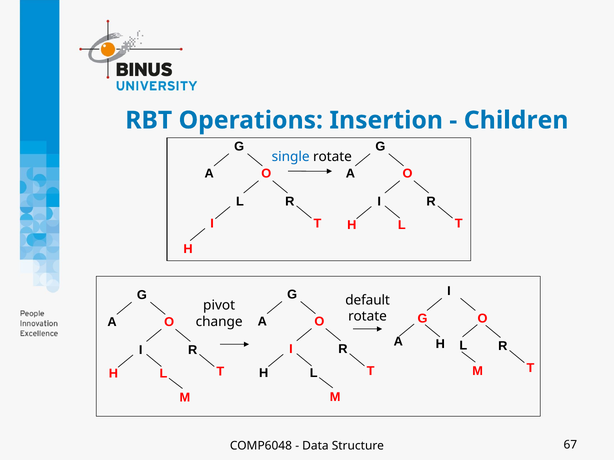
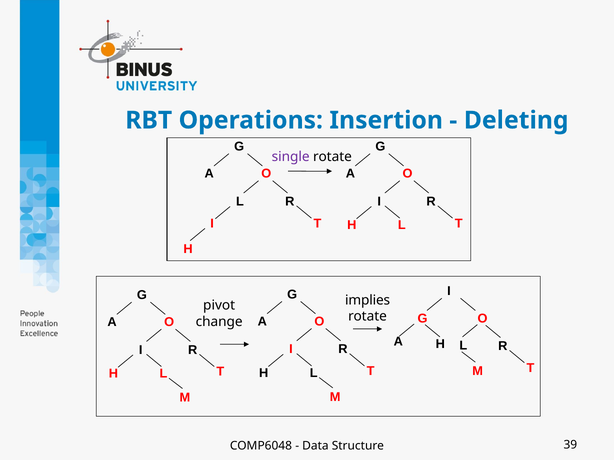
Children: Children -> Deleting
single colour: blue -> purple
default: default -> implies
67: 67 -> 39
